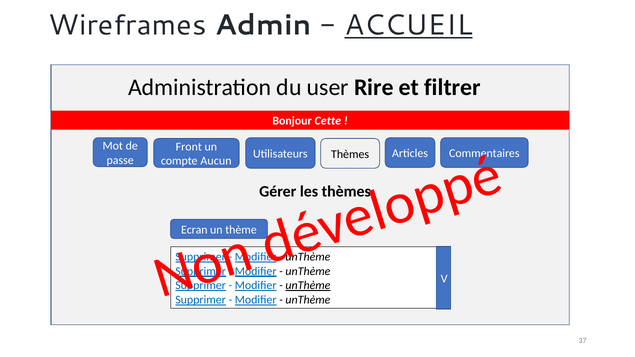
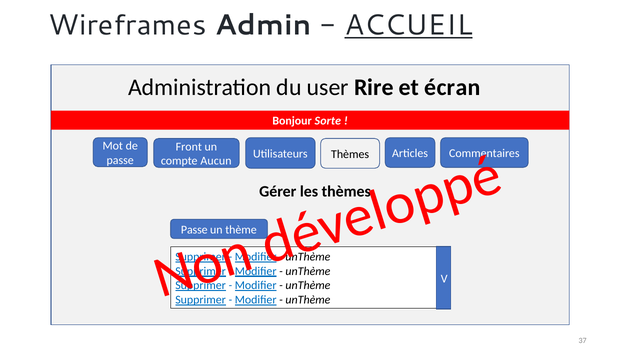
filtrer: filtrer -> écran
Cette: Cette -> Sorte
Ecran at (194, 230): Ecran -> Passe
unThème at (308, 286) underline: present -> none
